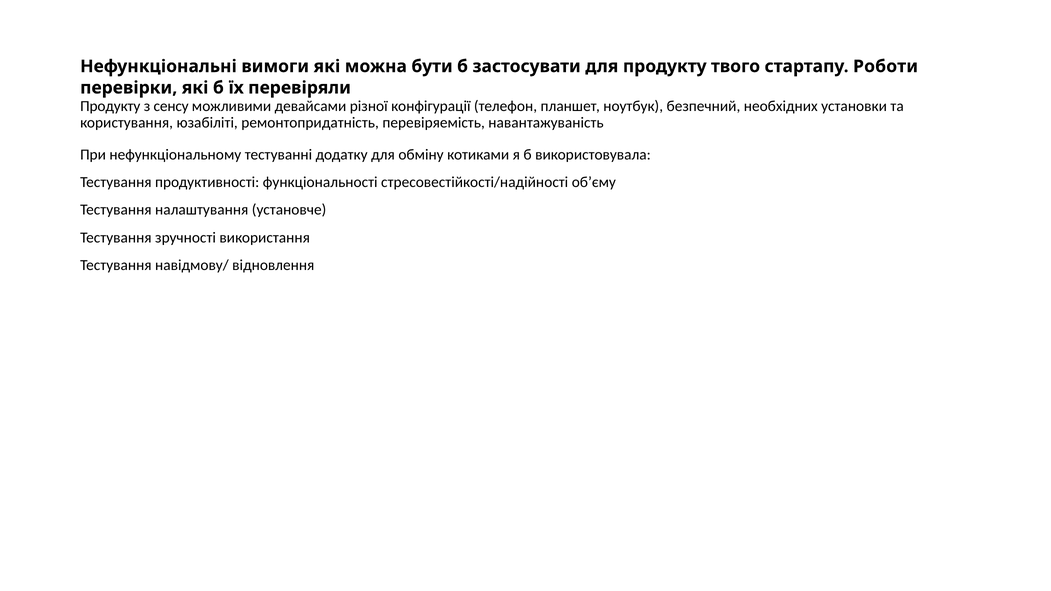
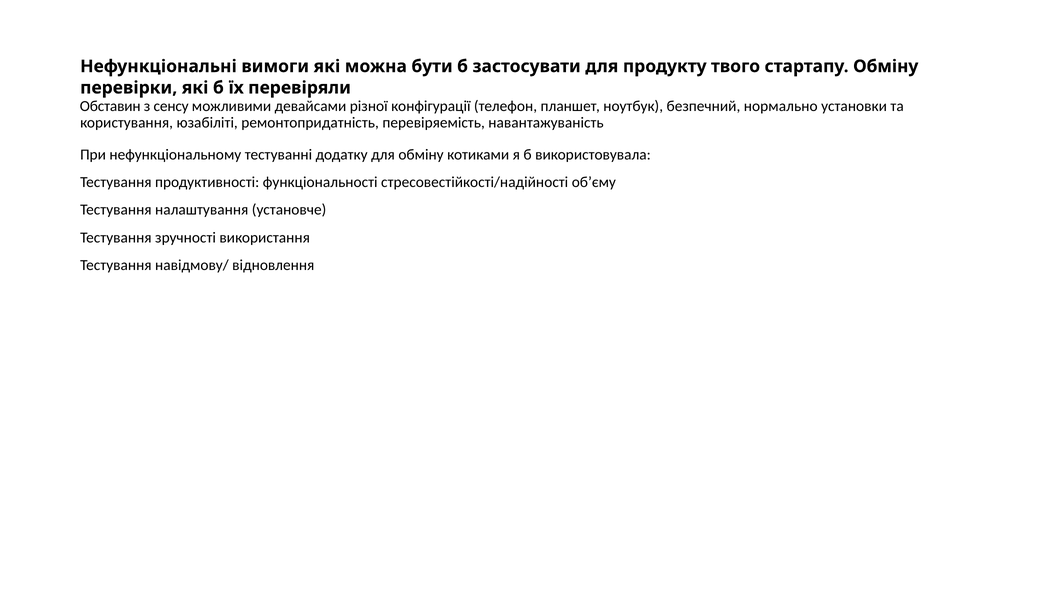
стартапу Роботи: Роботи -> Обміну
Продукту at (110, 106): Продукту -> Обставин
необхідних: необхідних -> нормально
